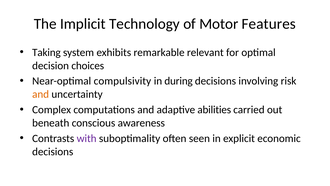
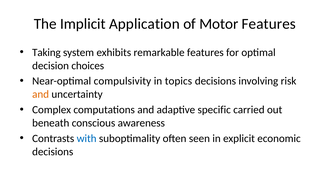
Technology: Technology -> Application
remarkable relevant: relevant -> features
during: during -> topics
abilities: abilities -> specific
with colour: purple -> blue
